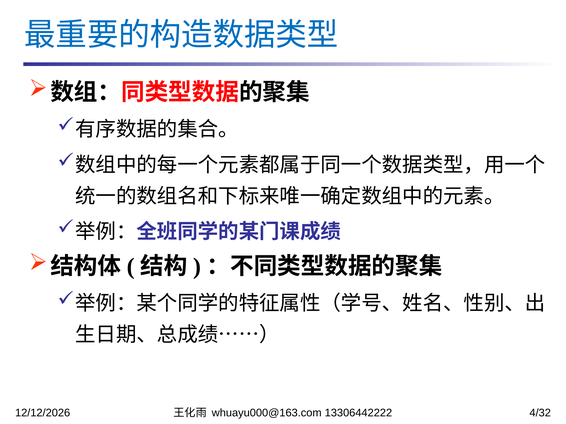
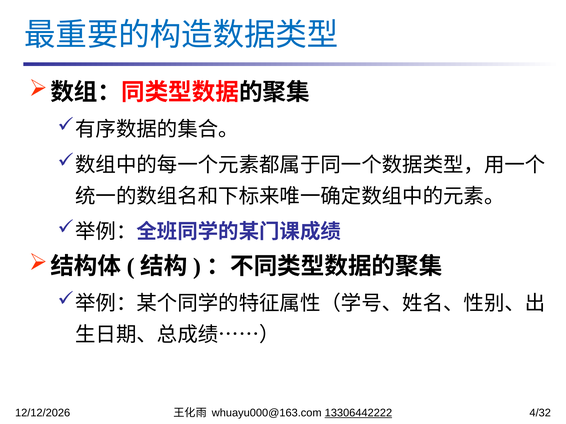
13306442222 underline: none -> present
